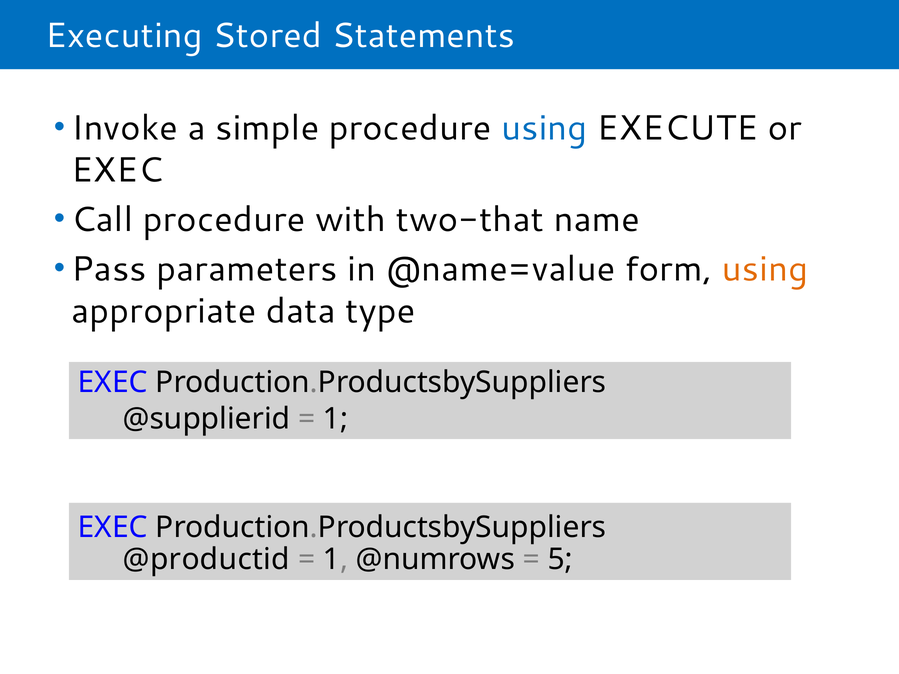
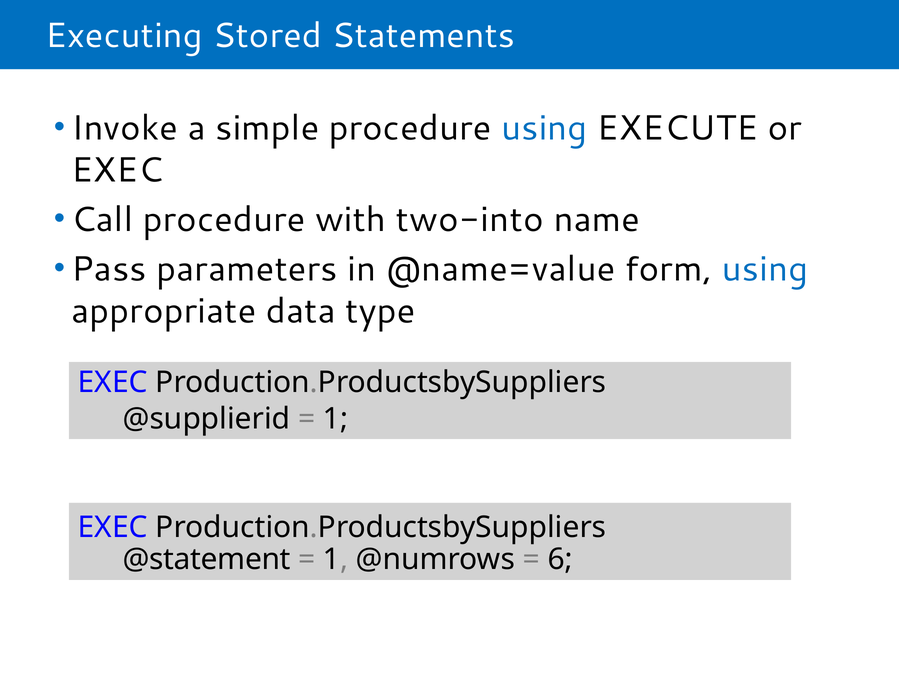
two-that: two-that -> two-into
using at (765, 269) colour: orange -> blue
@productid: @productid -> @statement
5: 5 -> 6
